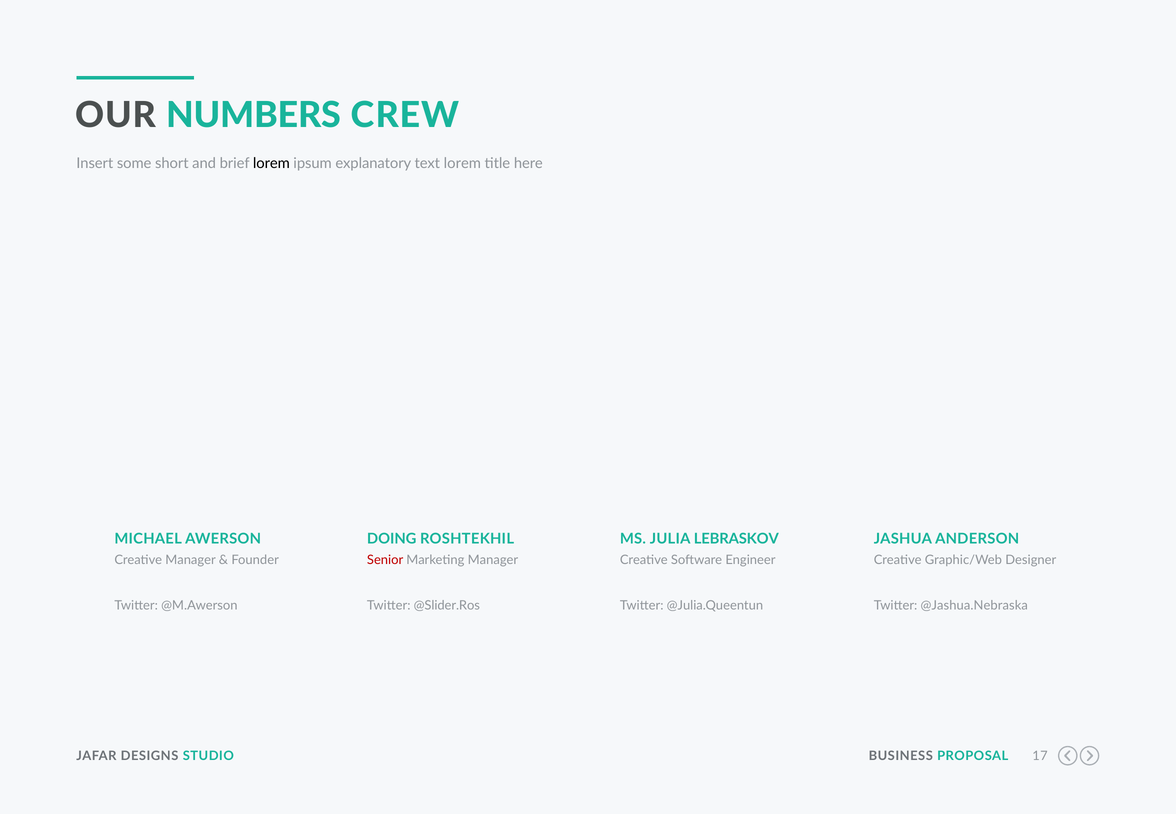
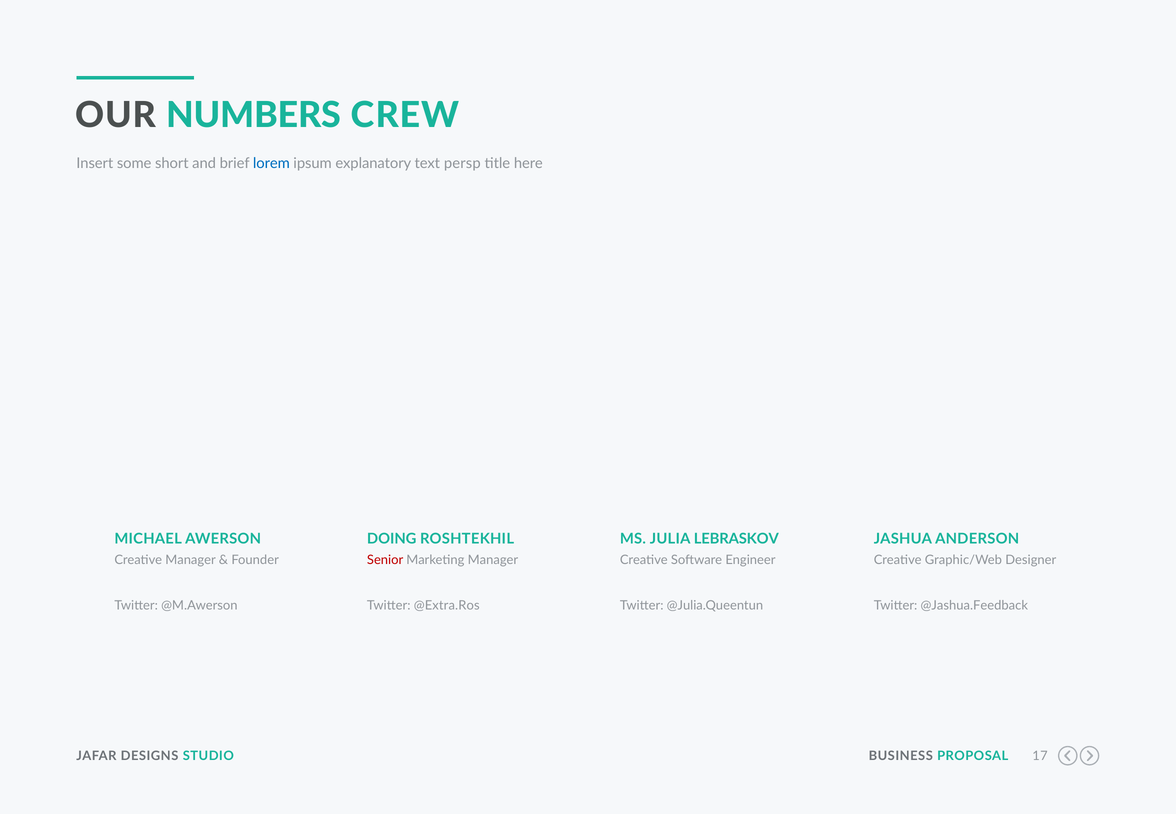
lorem at (271, 164) colour: black -> blue
text lorem: lorem -> persp
@Slider.Ros: @Slider.Ros -> @Extra.Ros
@Jashua.Nebraska: @Jashua.Nebraska -> @Jashua.Feedback
